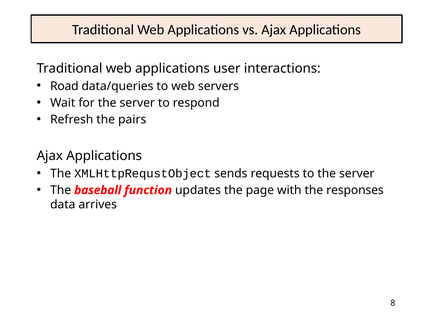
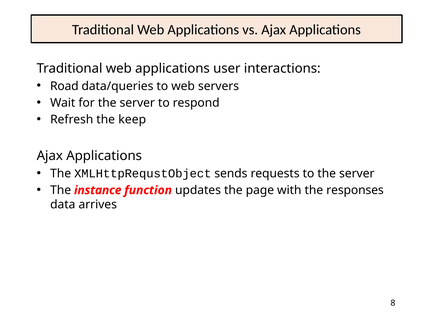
pairs: pairs -> keep
baseball: baseball -> instance
